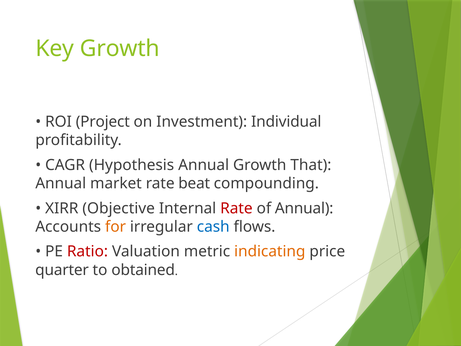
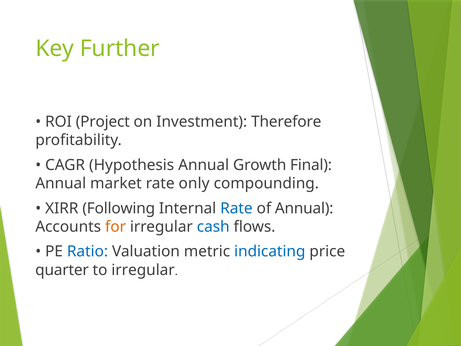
Key Growth: Growth -> Further
Individual: Individual -> Therefore
That: That -> Final
beat: beat -> only
Objective: Objective -> Following
Rate at (236, 208) colour: red -> blue
Ratio colour: red -> blue
indicating colour: orange -> blue
to obtained: obtained -> irregular
